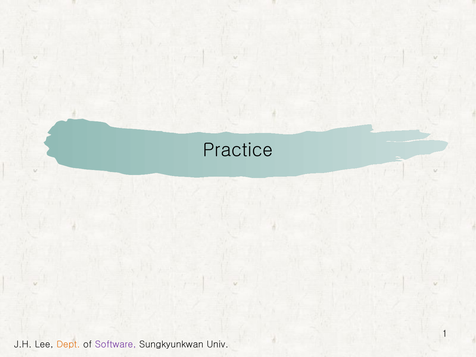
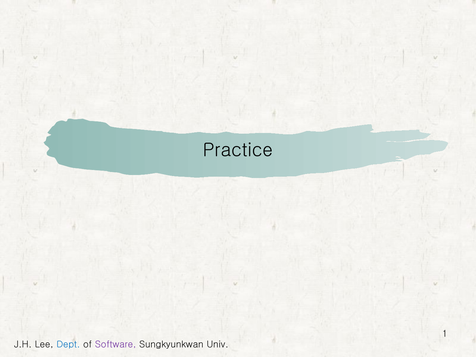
Dept colour: orange -> blue
